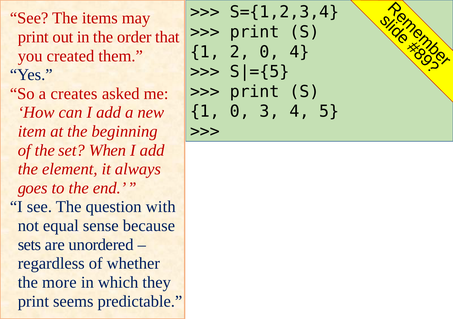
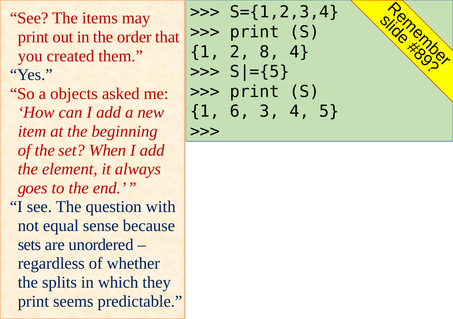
2 0: 0 -> 8
creates: creates -> objects
1 0: 0 -> 6
more: more -> splits
